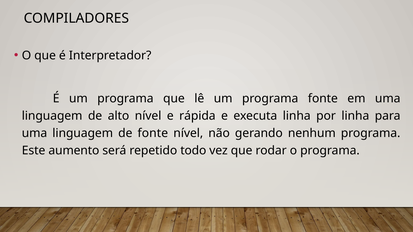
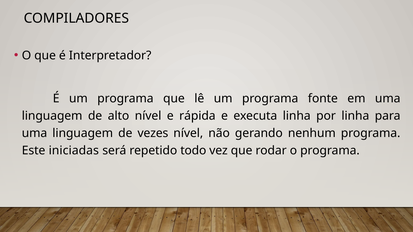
de fonte: fonte -> vezes
aumento: aumento -> iniciadas
